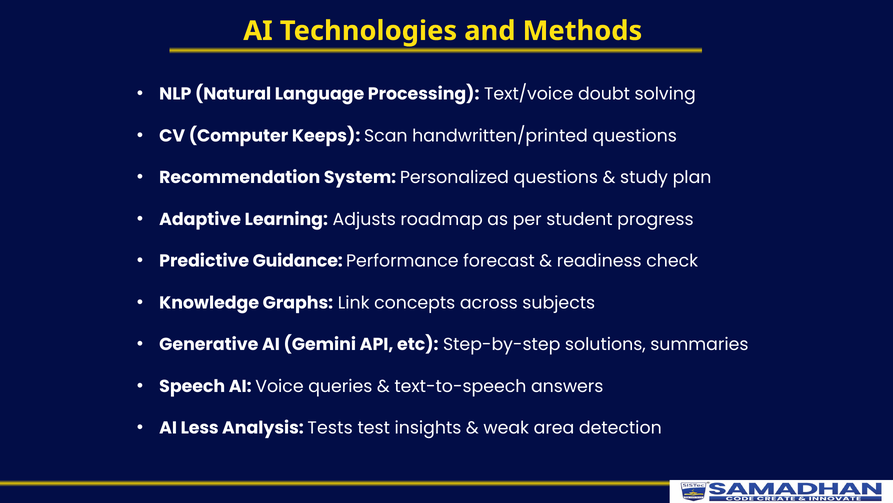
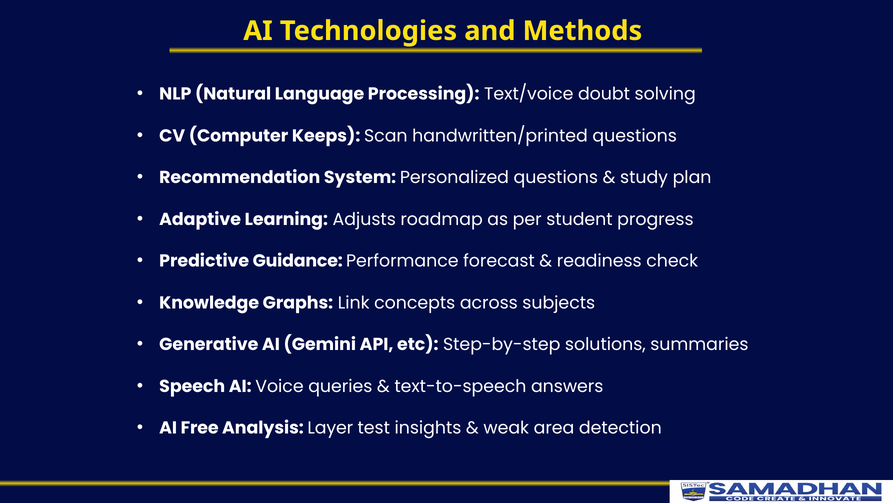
Less: Less -> Free
Tests: Tests -> Layer
